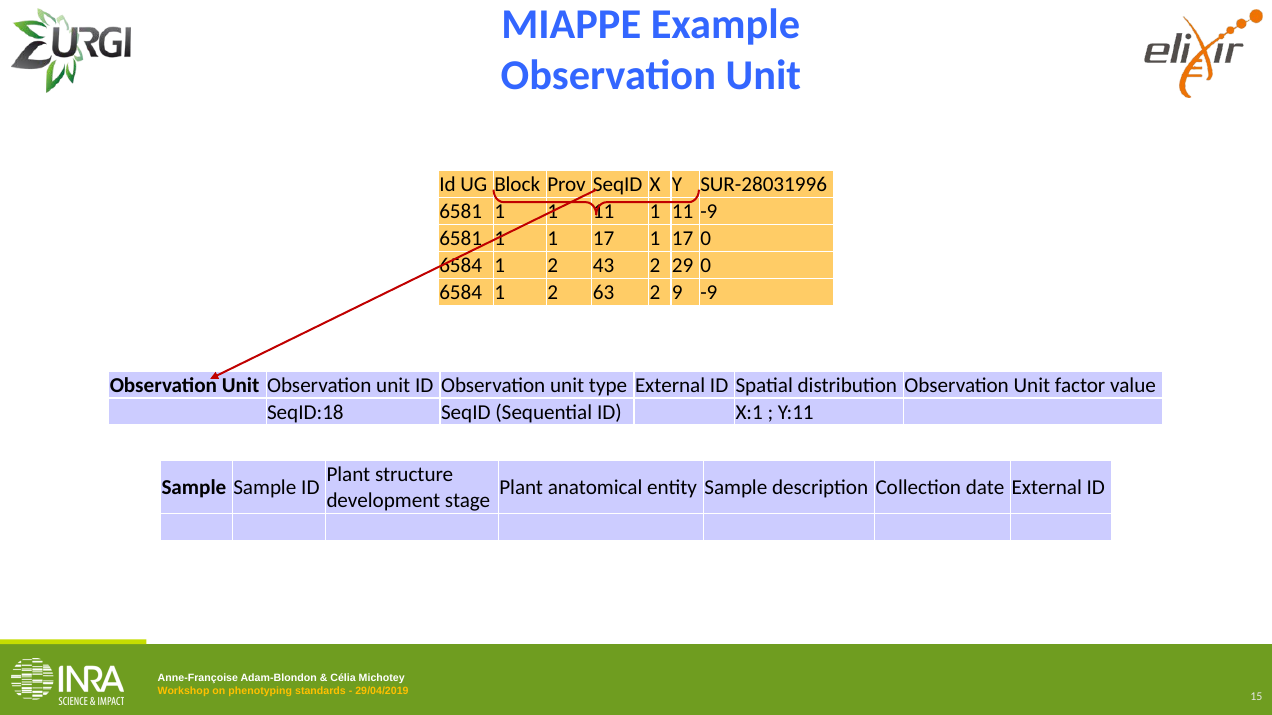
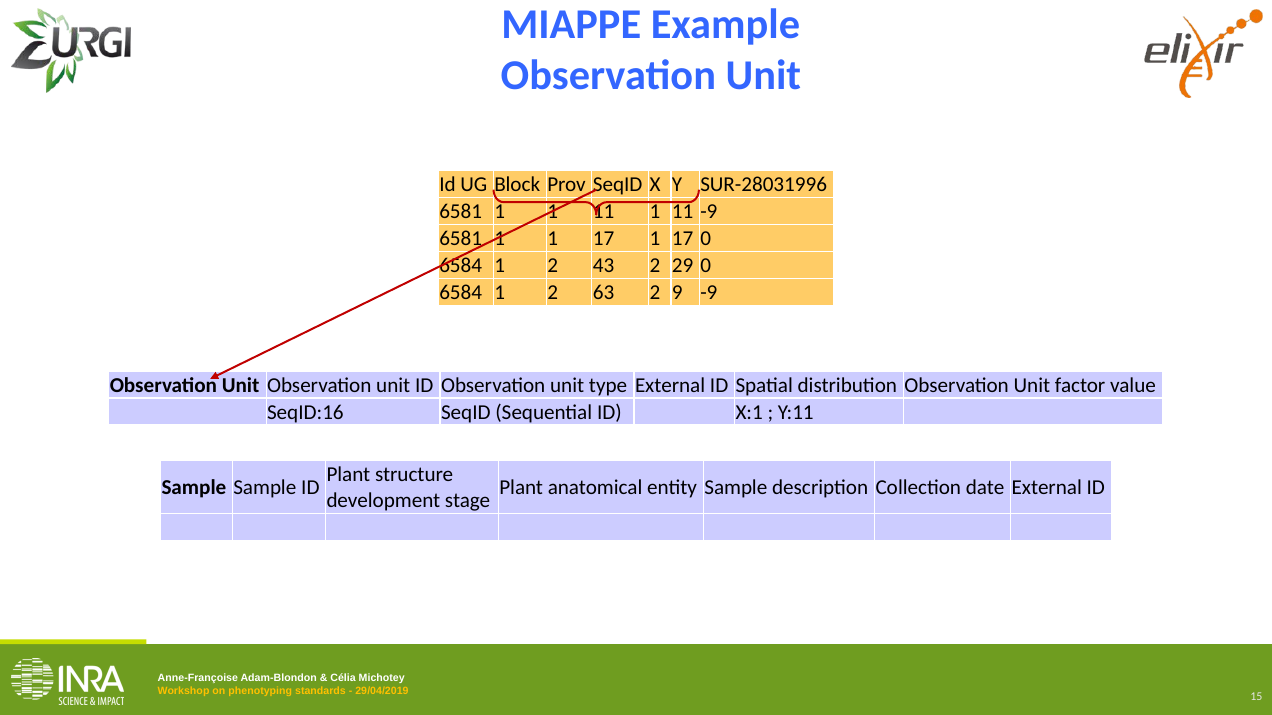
SeqID:18: SeqID:18 -> SeqID:16
